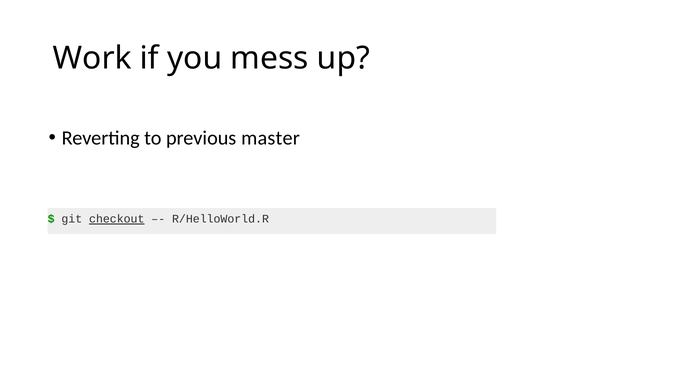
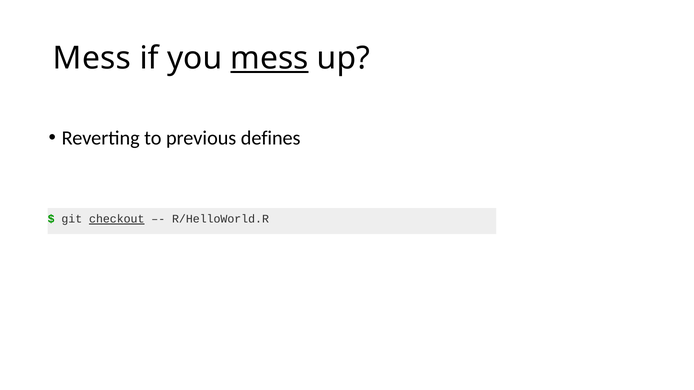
Work at (92, 58): Work -> Mess
mess at (270, 58) underline: none -> present
master: master -> defines
